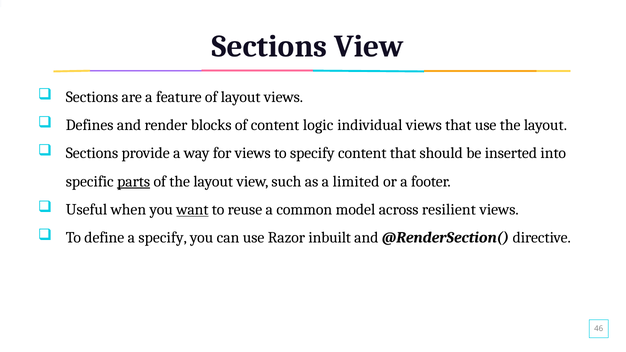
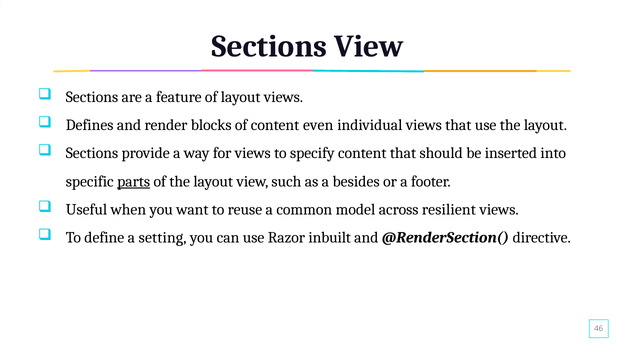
logic: logic -> even
limited: limited -> besides
want underline: present -> none
a specify: specify -> setting
